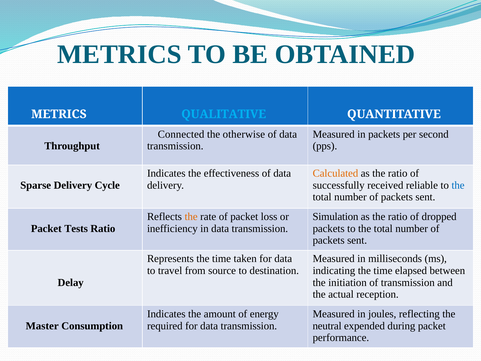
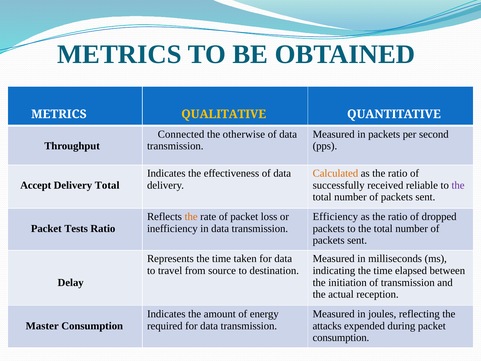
QUALITATIVE colour: light blue -> yellow
Sparse: Sparse -> Accept
Delivery Cycle: Cycle -> Total
the at (458, 185) colour: blue -> purple
Simulation: Simulation -> Efficiency
neutral: neutral -> attacks
performance at (341, 337): performance -> consumption
